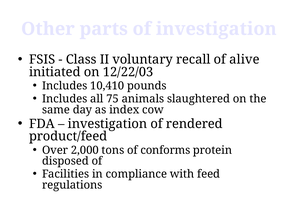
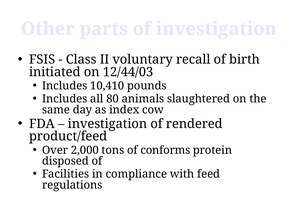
alive: alive -> birth
12/22/03: 12/22/03 -> 12/44/03
75: 75 -> 80
